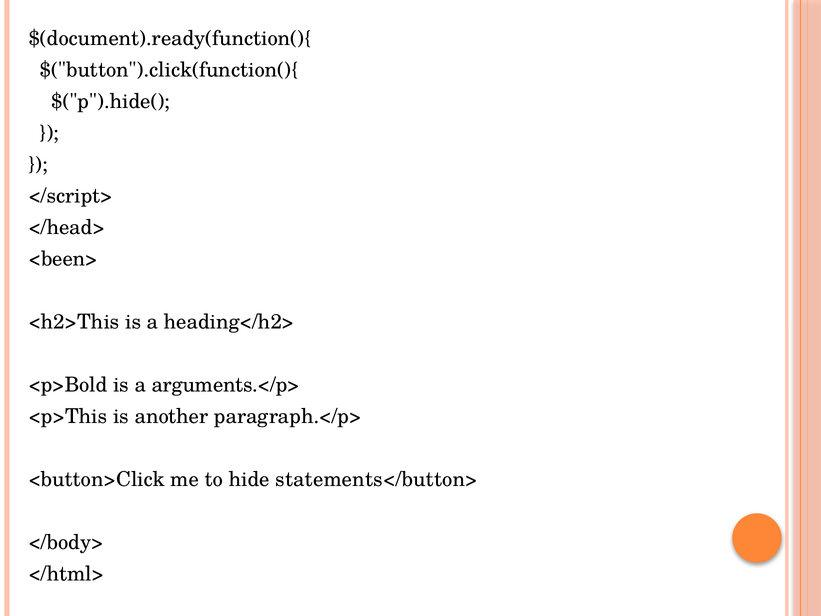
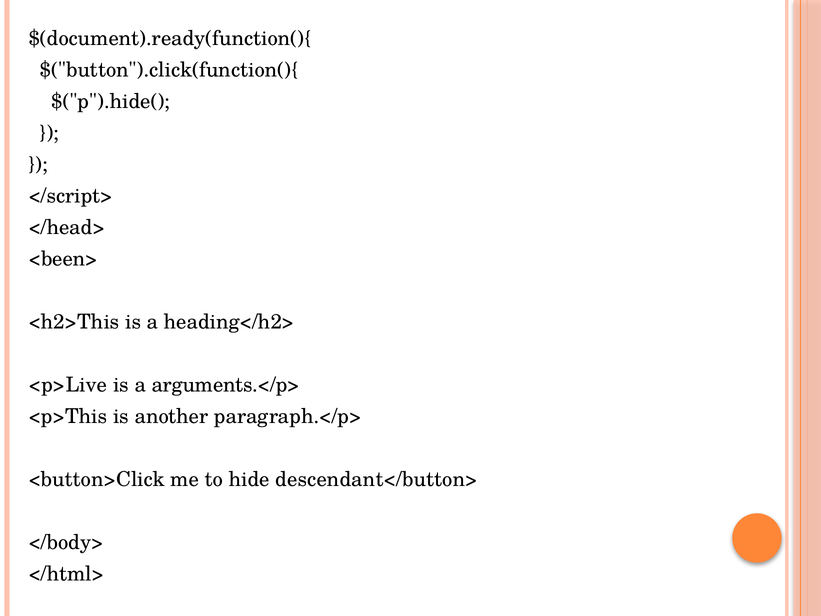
<p>Bold: <p>Bold -> <p>Live
statements</button>: statements</button> -> descendant</button>
